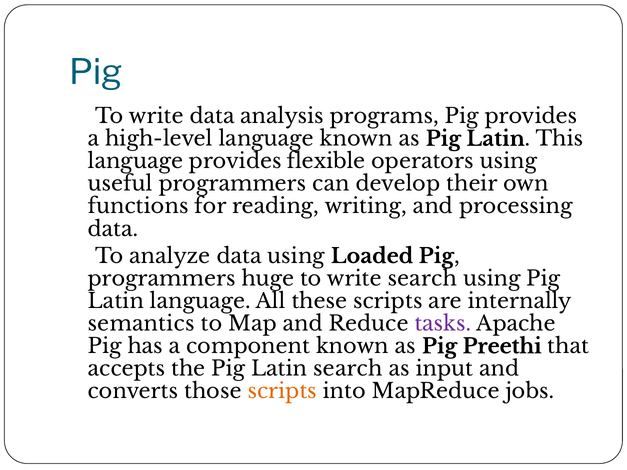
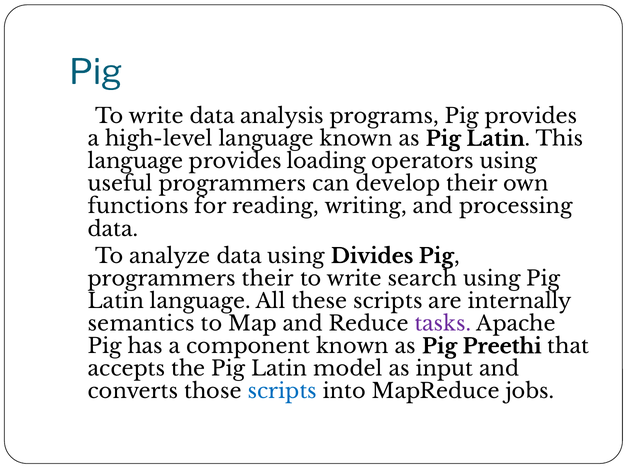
flexible: flexible -> loading
Loaded: Loaded -> Divides
programmers huge: huge -> their
Latin search: search -> model
scripts at (282, 392) colour: orange -> blue
